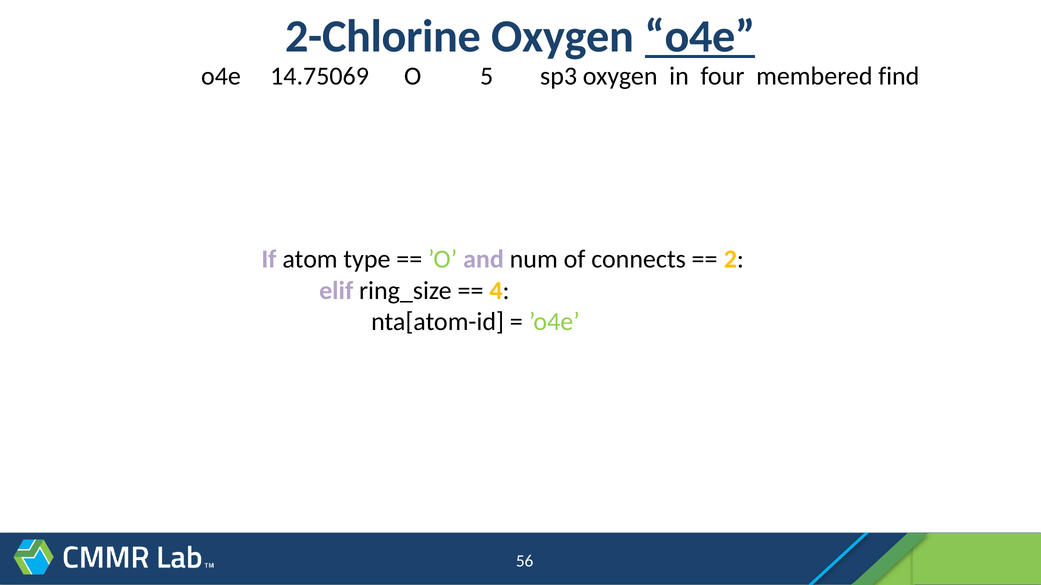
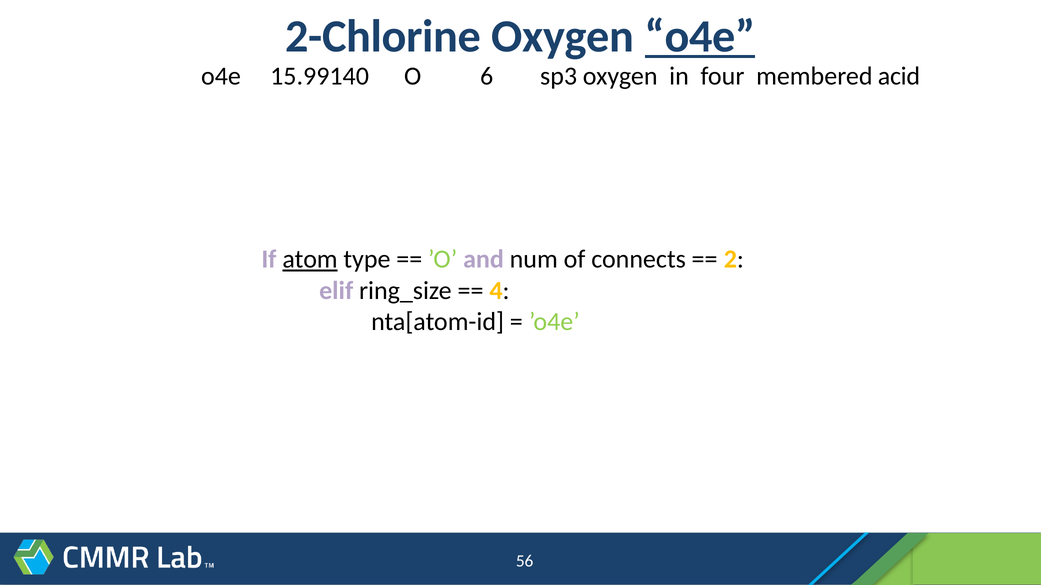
14.75069: 14.75069 -> 15.99140
5: 5 -> 6
find: find -> acid
atom underline: none -> present
